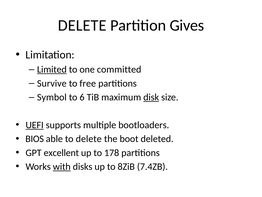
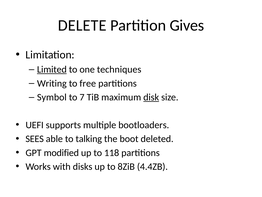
committed: committed -> techniques
Survive: Survive -> Writing
6: 6 -> 7
UEFI underline: present -> none
BIOS: BIOS -> SEES
to delete: delete -> talking
excellent: excellent -> modified
178: 178 -> 118
with underline: present -> none
7.4ZB: 7.4ZB -> 4.4ZB
